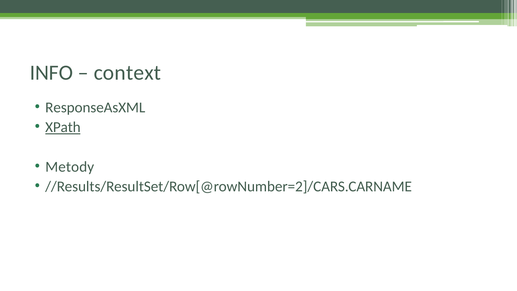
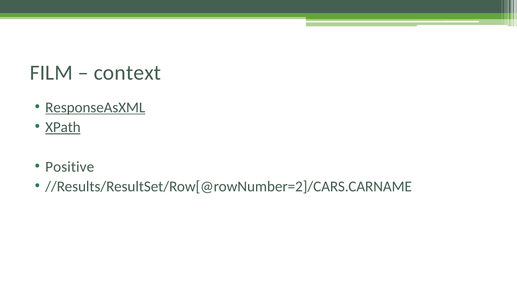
INFO: INFO -> FILM
ResponseAsXML underline: none -> present
Metody: Metody -> Positive
